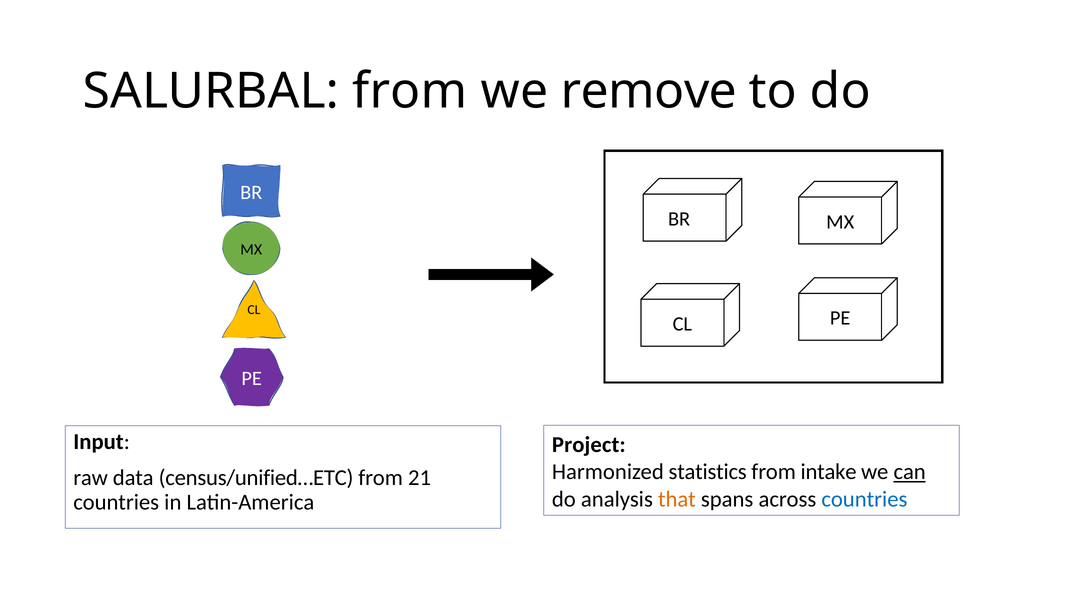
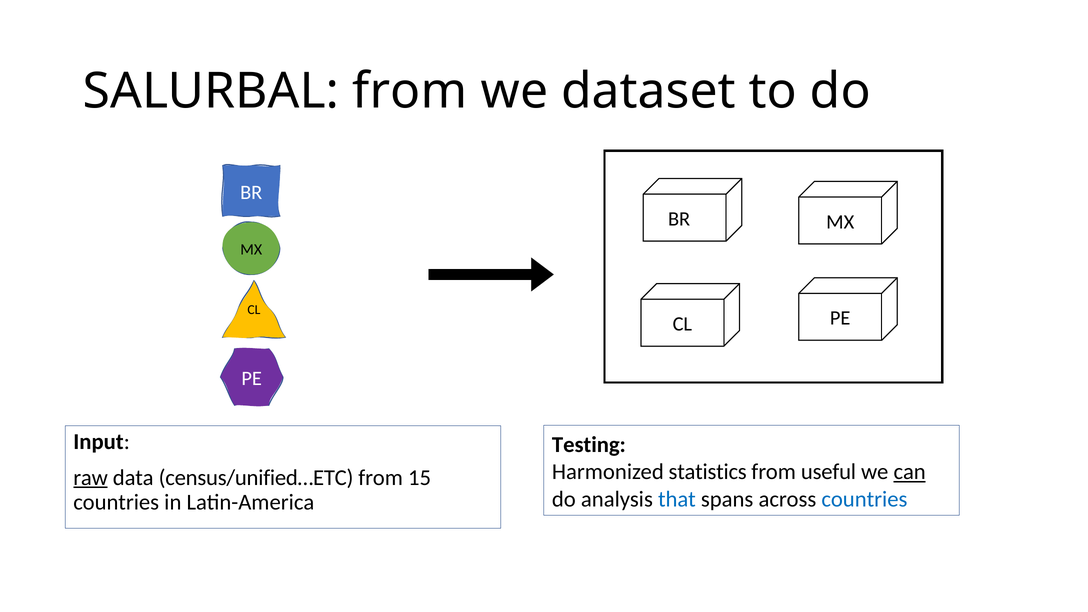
remove: remove -> dataset
Project: Project -> Testing
intake: intake -> useful
raw underline: none -> present
21: 21 -> 15
that colour: orange -> blue
